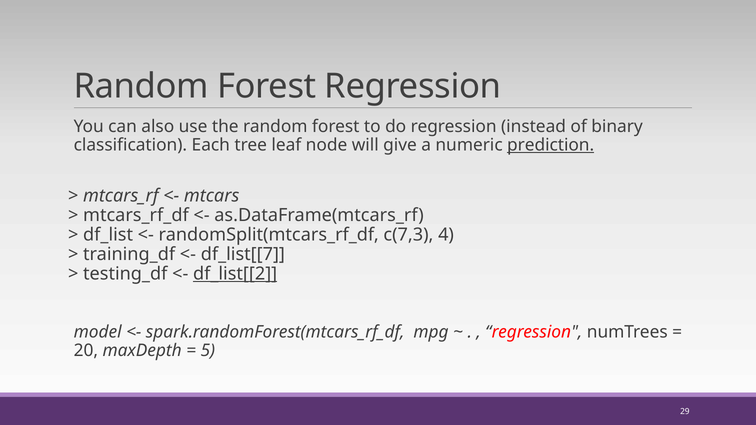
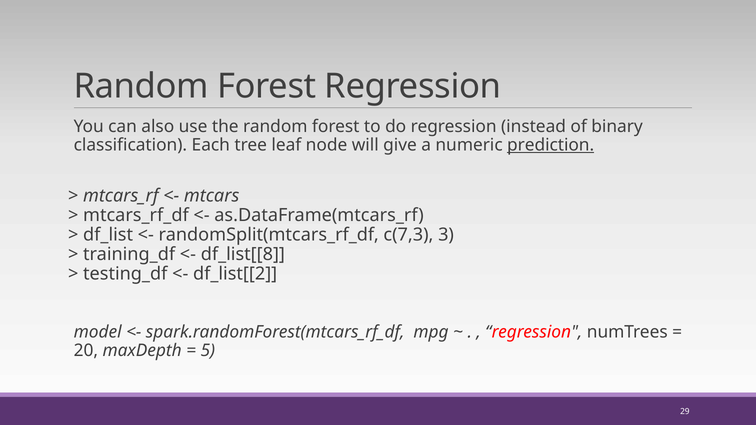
4: 4 -> 3
df_list[[7: df_list[[7 -> df_list[[8
df_list[[2 underline: present -> none
